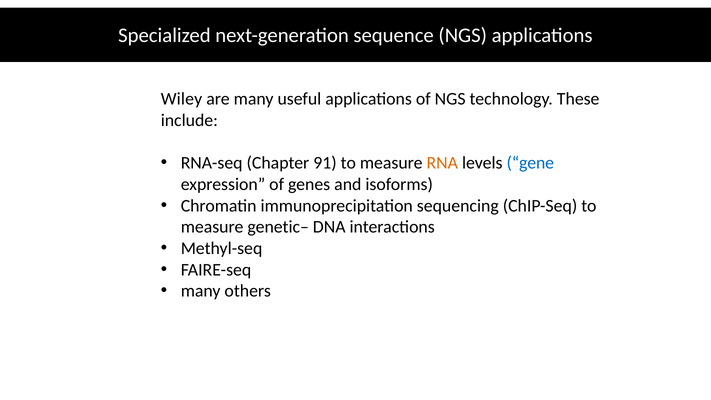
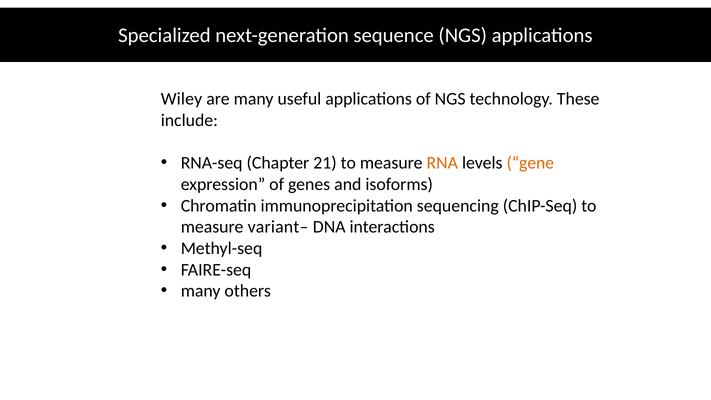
91: 91 -> 21
gene colour: blue -> orange
genetic–: genetic– -> variant–
